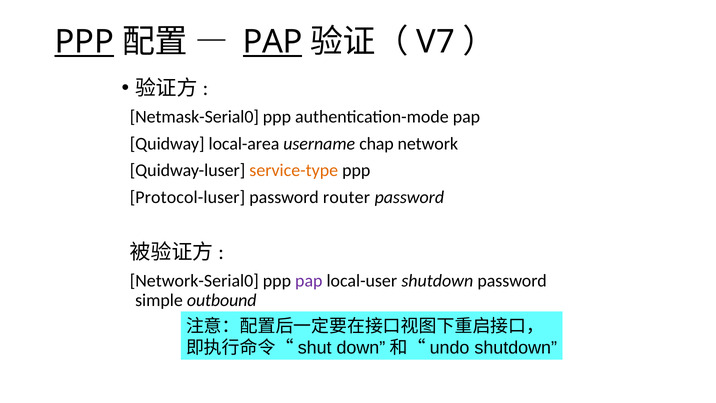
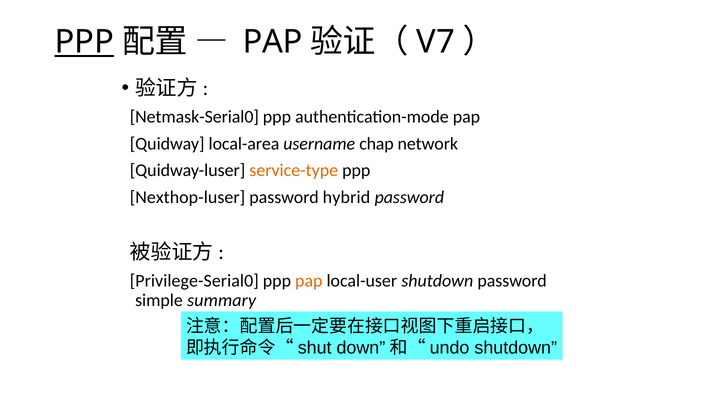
PAP at (273, 42) underline: present -> none
Protocol-luser: Protocol-luser -> Nexthop-luser
router: router -> hybrid
Network-Serial0: Network-Serial0 -> Privilege-Serial0
pap at (309, 281) colour: purple -> orange
outbound: outbound -> summary
